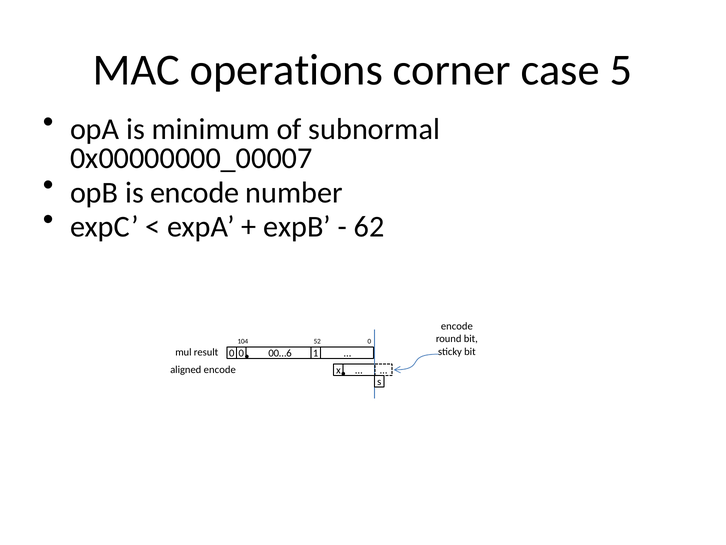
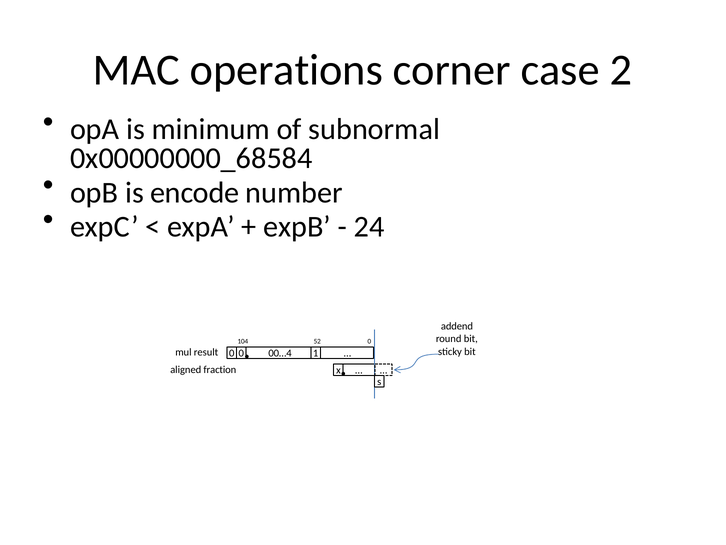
5: 5 -> 2
0x00000000_00007: 0x00000000_00007 -> 0x00000000_68584
62: 62 -> 24
encode at (457, 326): encode -> addend
00…6: 00…6 -> 00…4
aligned encode: encode -> fraction
